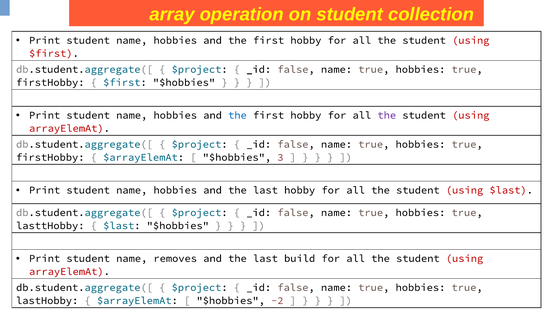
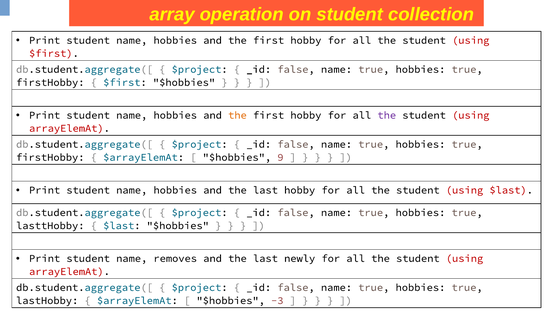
the at (237, 115) colour: blue -> orange
3: 3 -> 9
build: build -> newly
-2: -2 -> -3
